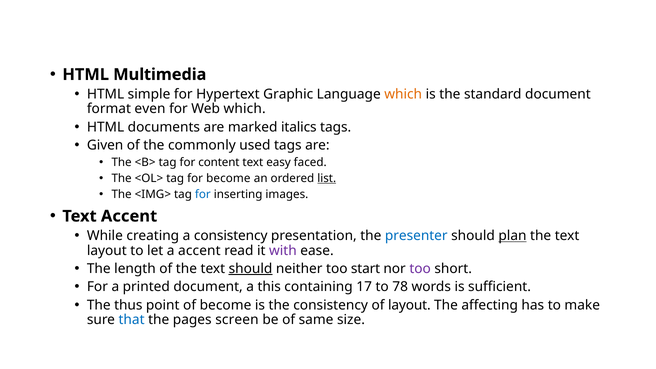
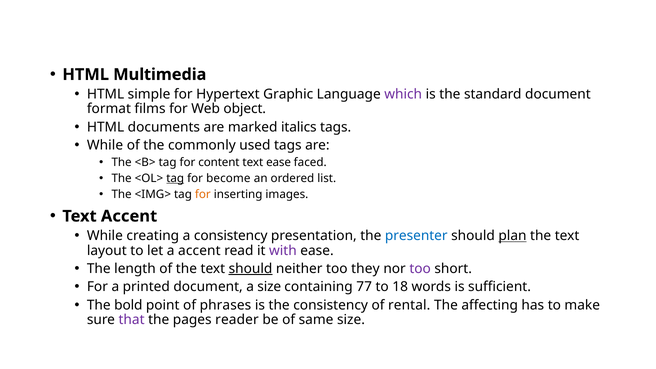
which at (403, 94) colour: orange -> purple
even: even -> films
Web which: which -> object
Given at (105, 145): Given -> While
text easy: easy -> ease
tag at (175, 178) underline: none -> present
list underline: present -> none
for at (203, 194) colour: blue -> orange
start: start -> they
a this: this -> size
17: 17 -> 77
78: 78 -> 18
thus: thus -> bold
of become: become -> phrases
of layout: layout -> rental
that colour: blue -> purple
screen: screen -> reader
